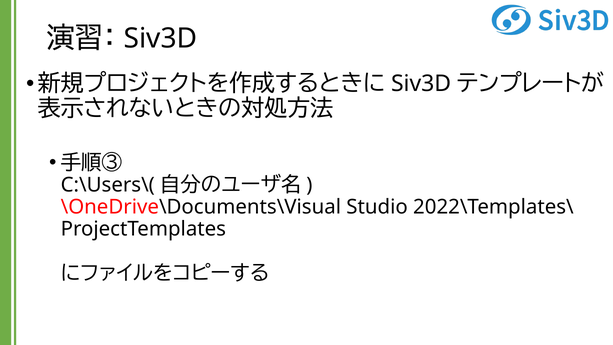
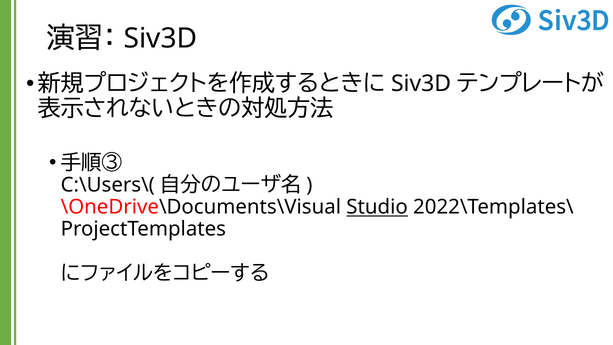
Studio underline: none -> present
